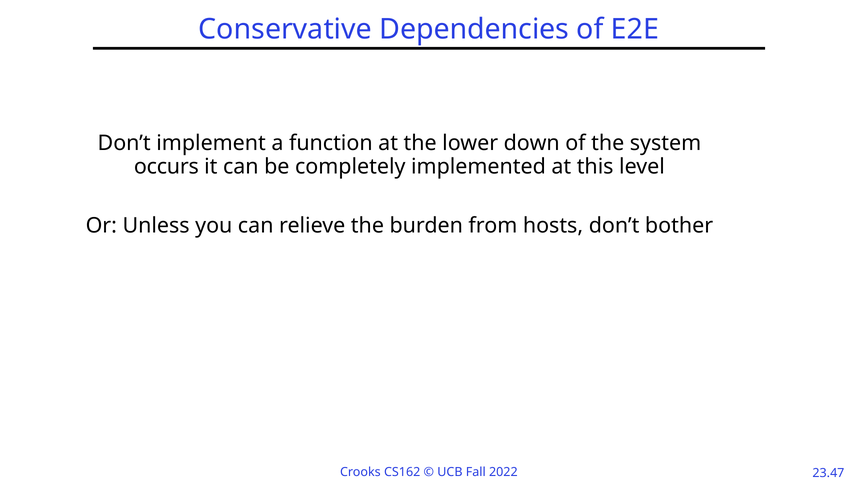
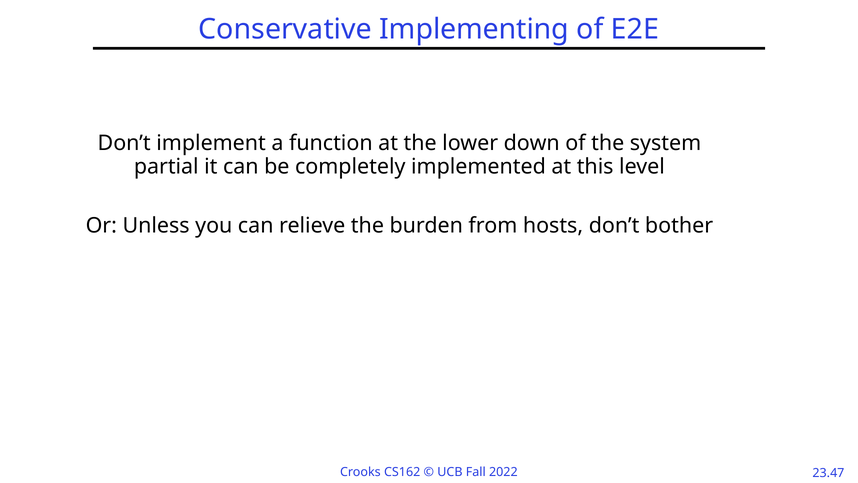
Dependencies: Dependencies -> Implementing
occurs: occurs -> partial
